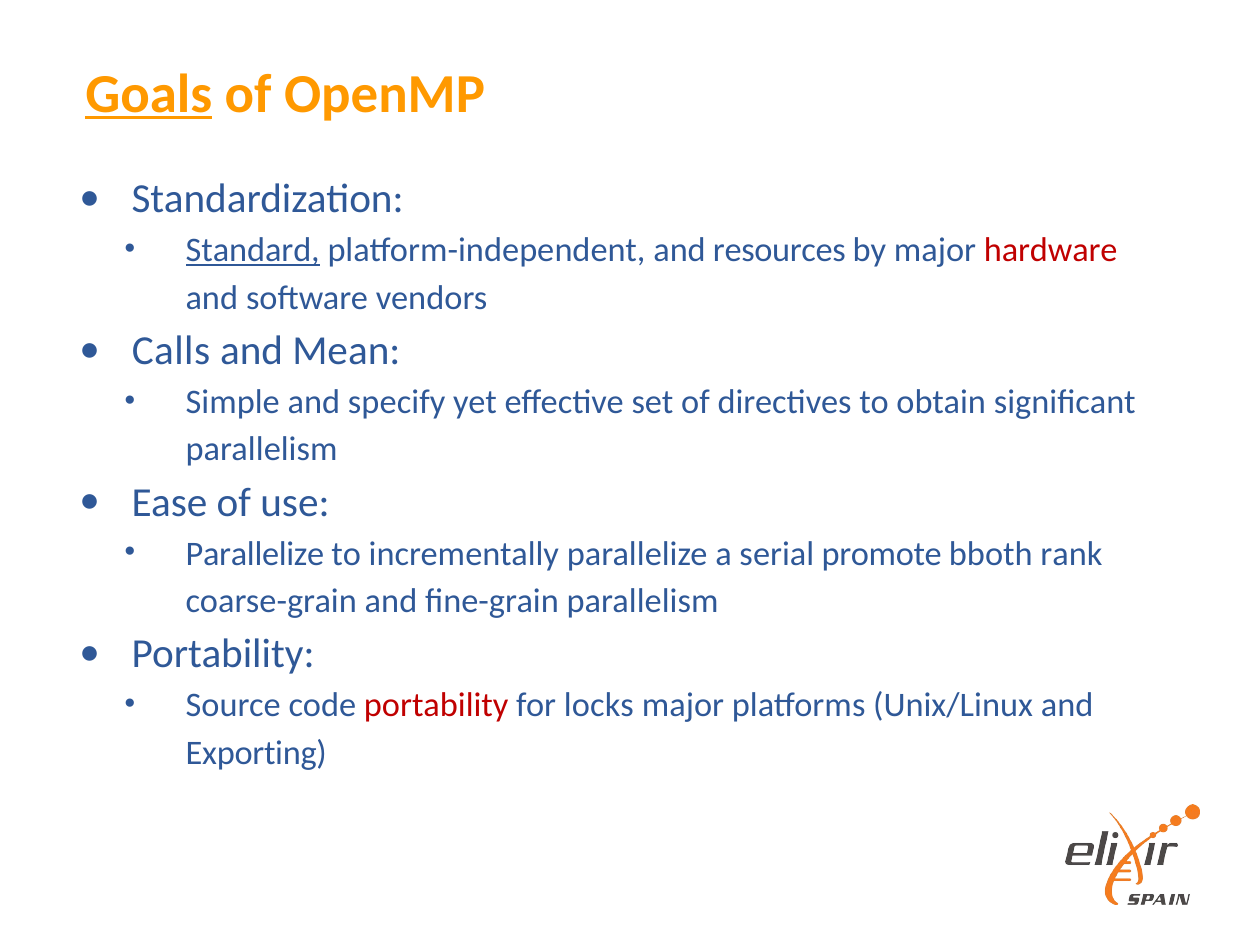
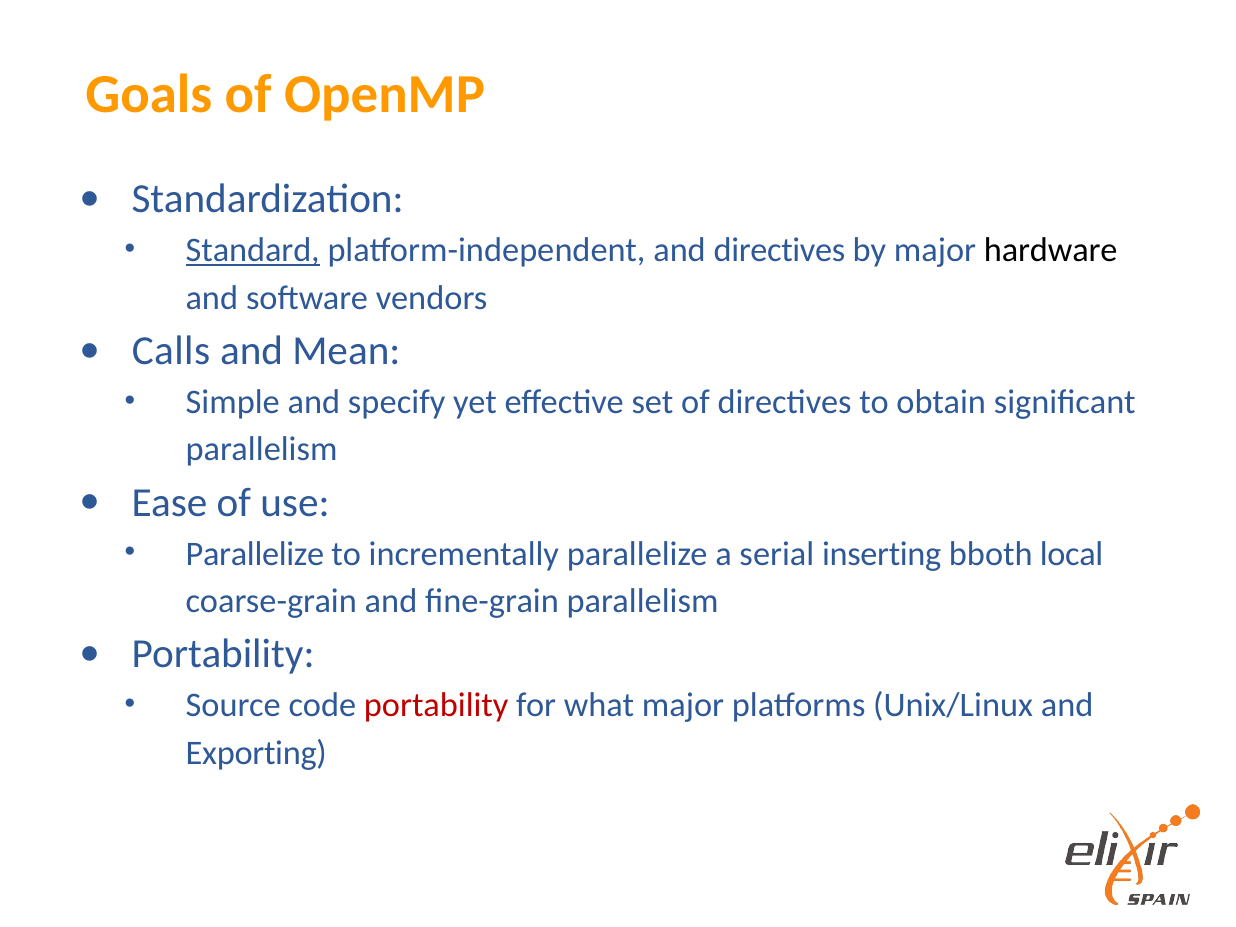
Goals underline: present -> none
and resources: resources -> directives
hardware colour: red -> black
promote: promote -> inserting
rank: rank -> local
locks: locks -> what
